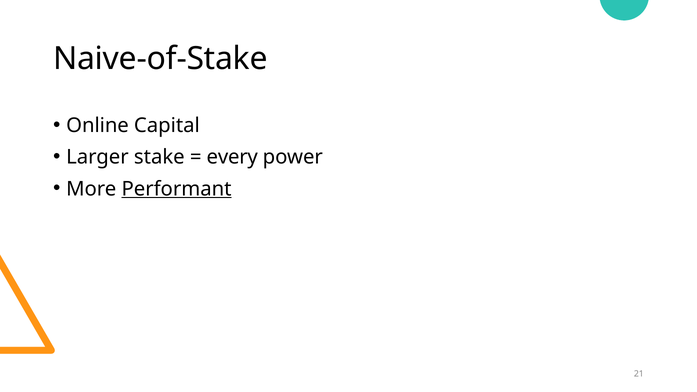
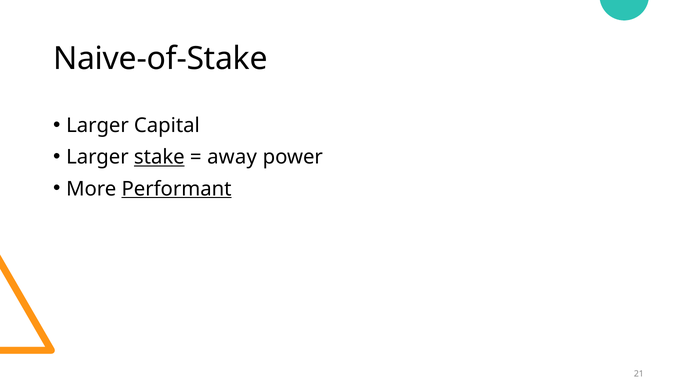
Online at (98, 125): Online -> Larger
stake underline: none -> present
every: every -> away
